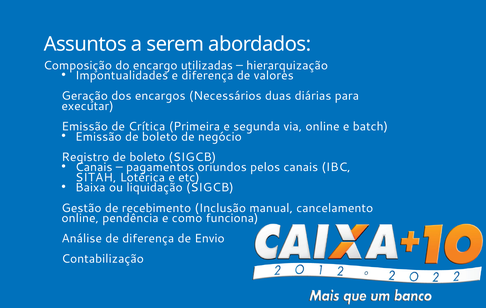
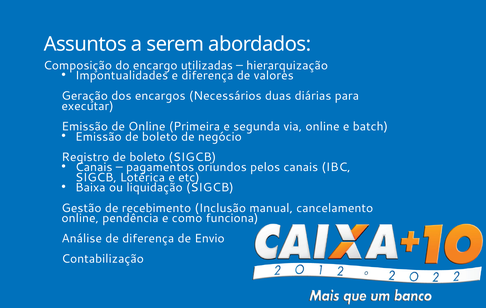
de Crítica: Crítica -> Online
SITAH at (96, 178): SITAH -> SIGCB
